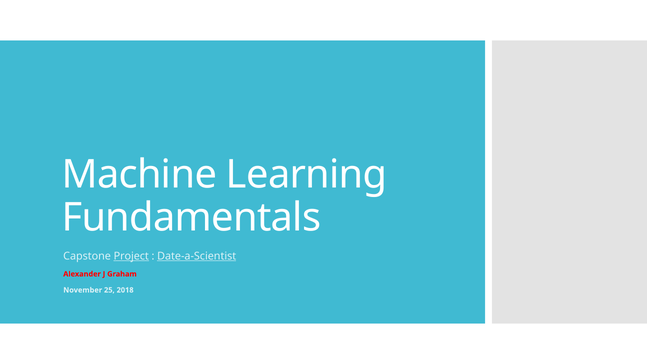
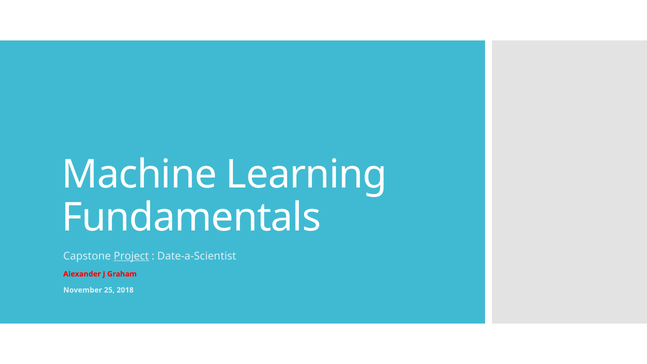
Date-a-Scientist underline: present -> none
